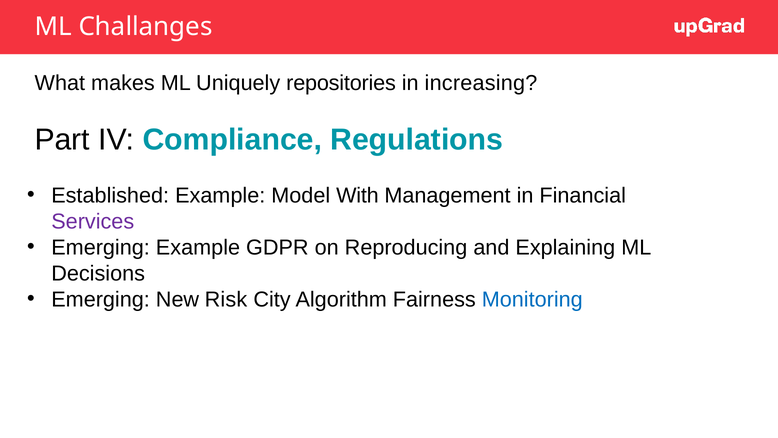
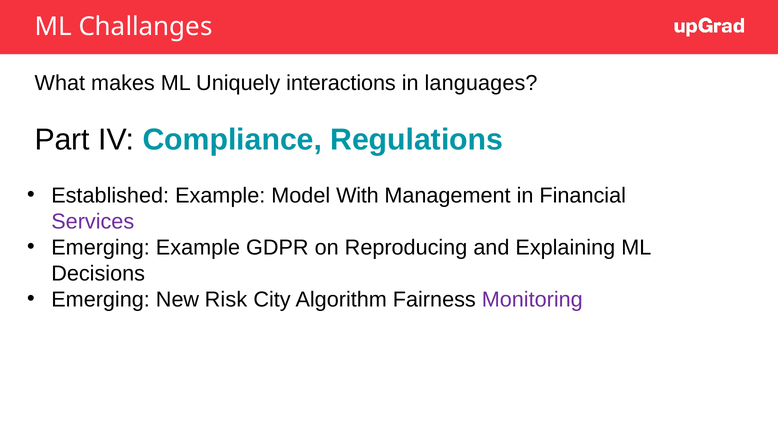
repositories: repositories -> interactions
increasing: increasing -> languages
Monitoring colour: blue -> purple
